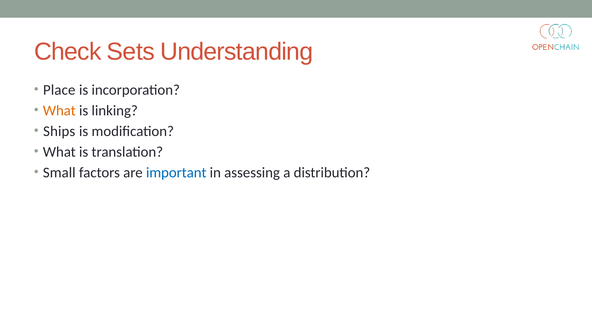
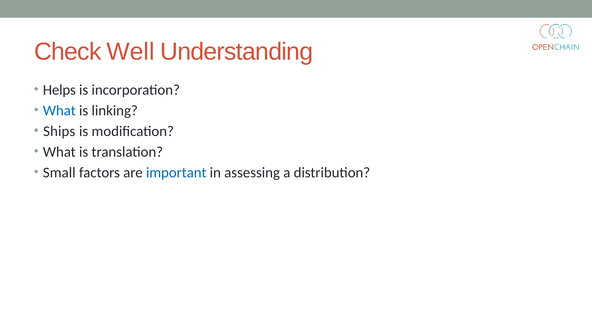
Sets: Sets -> Well
Place: Place -> Helps
What at (59, 111) colour: orange -> blue
